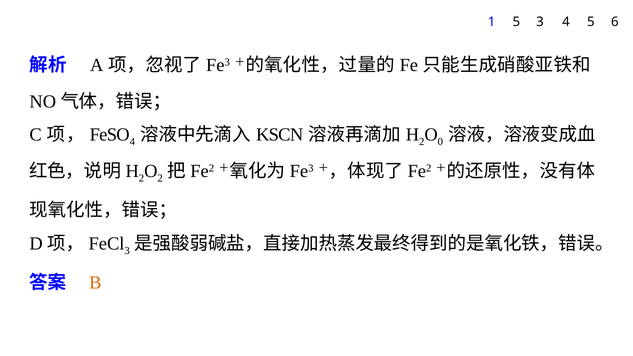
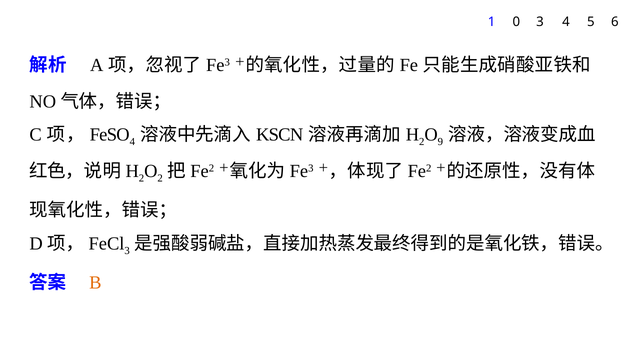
1 5: 5 -> 0
0: 0 -> 9
